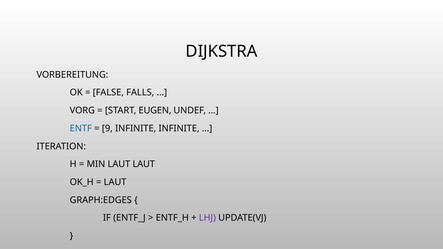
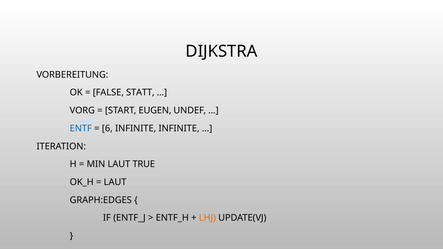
FALLS: FALLS -> STATT
9: 9 -> 6
LAUT LAUT: LAUT -> TRUE
LHJ colour: purple -> orange
